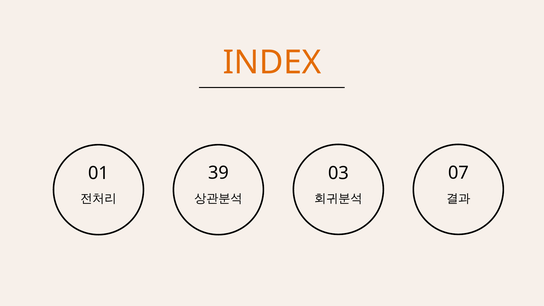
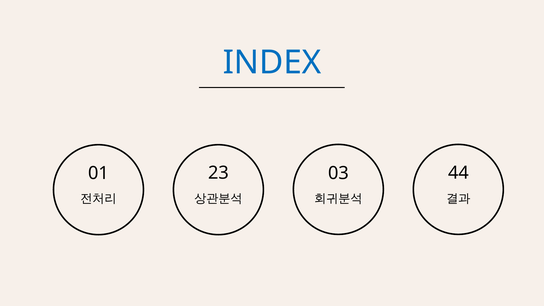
INDEX colour: orange -> blue
39: 39 -> 23
07: 07 -> 44
